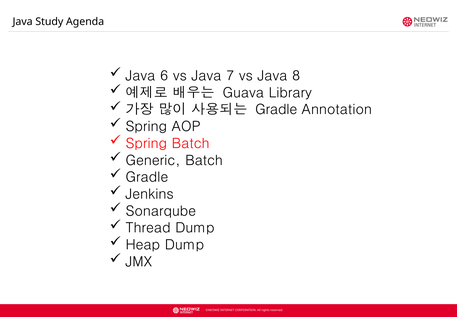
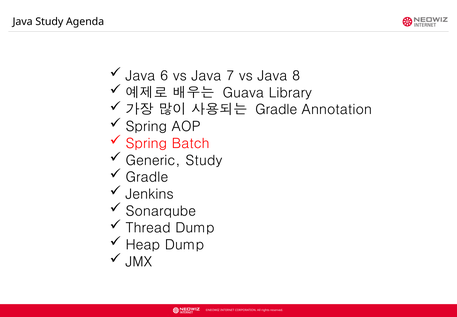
Generic Batch: Batch -> Study
